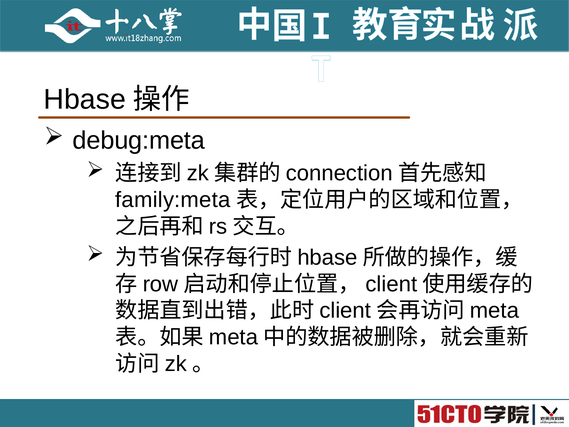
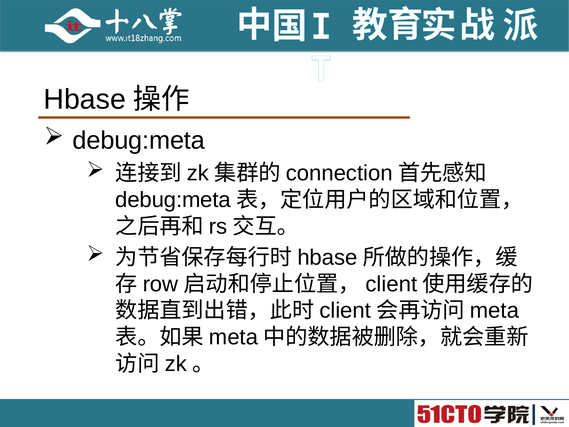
family:meta at (173, 200): family:meta -> debug:meta
